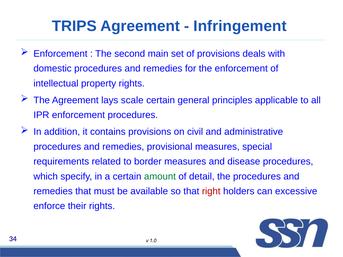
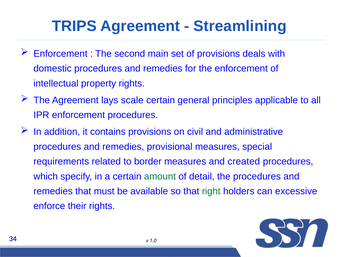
Infringement: Infringement -> Streamlining
disease: disease -> created
right colour: red -> green
